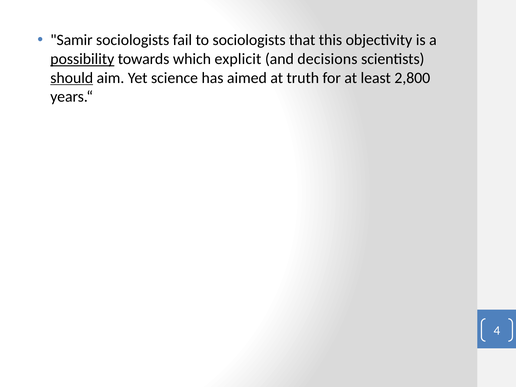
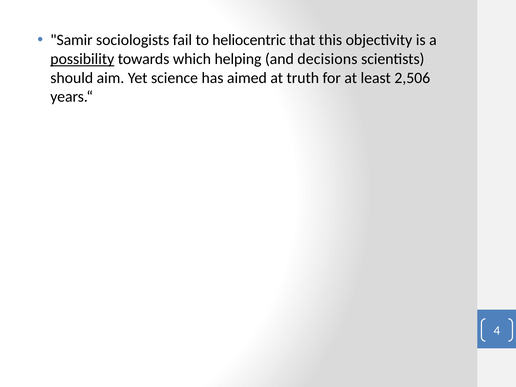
to sociologists: sociologists -> heliocentric
explicit: explicit -> helping
should underline: present -> none
2,800: 2,800 -> 2,506
